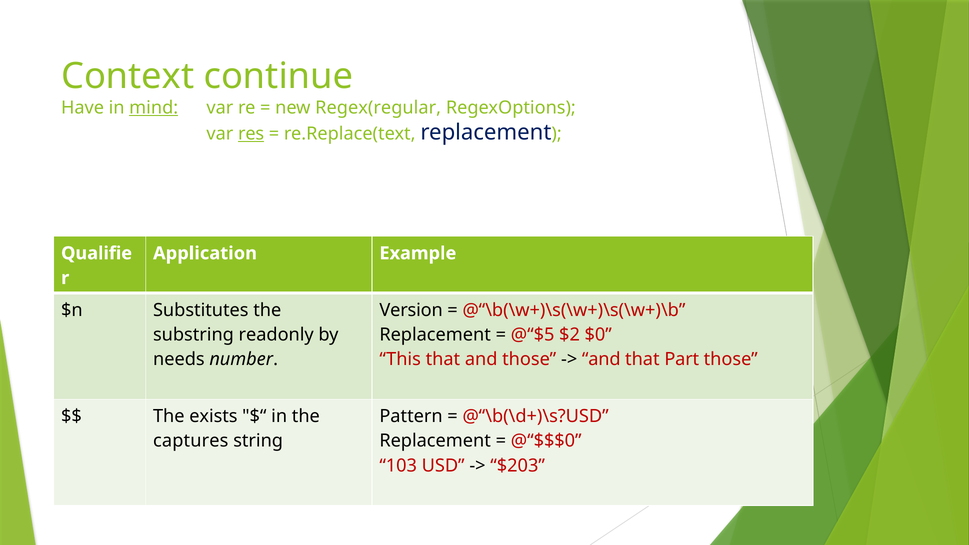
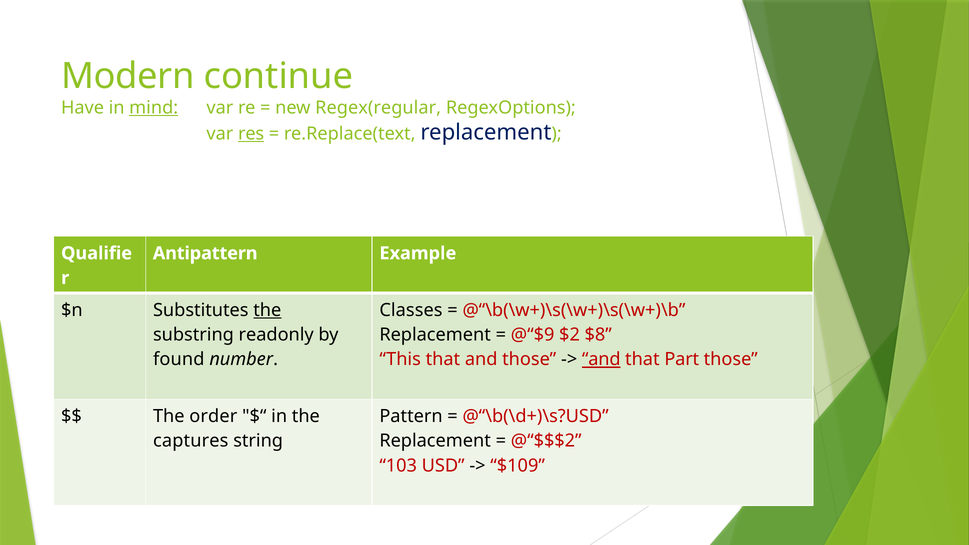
Context: Context -> Modern
Application: Application -> Antipattern
the at (267, 310) underline: none -> present
Version: Version -> Classes
@“$5: @“$5 -> @“$9
$0: $0 -> $8
needs: needs -> found
and at (601, 359) underline: none -> present
exists: exists -> order
@“$$$0: @“$$$0 -> @“$$$2
$203: $203 -> $109
